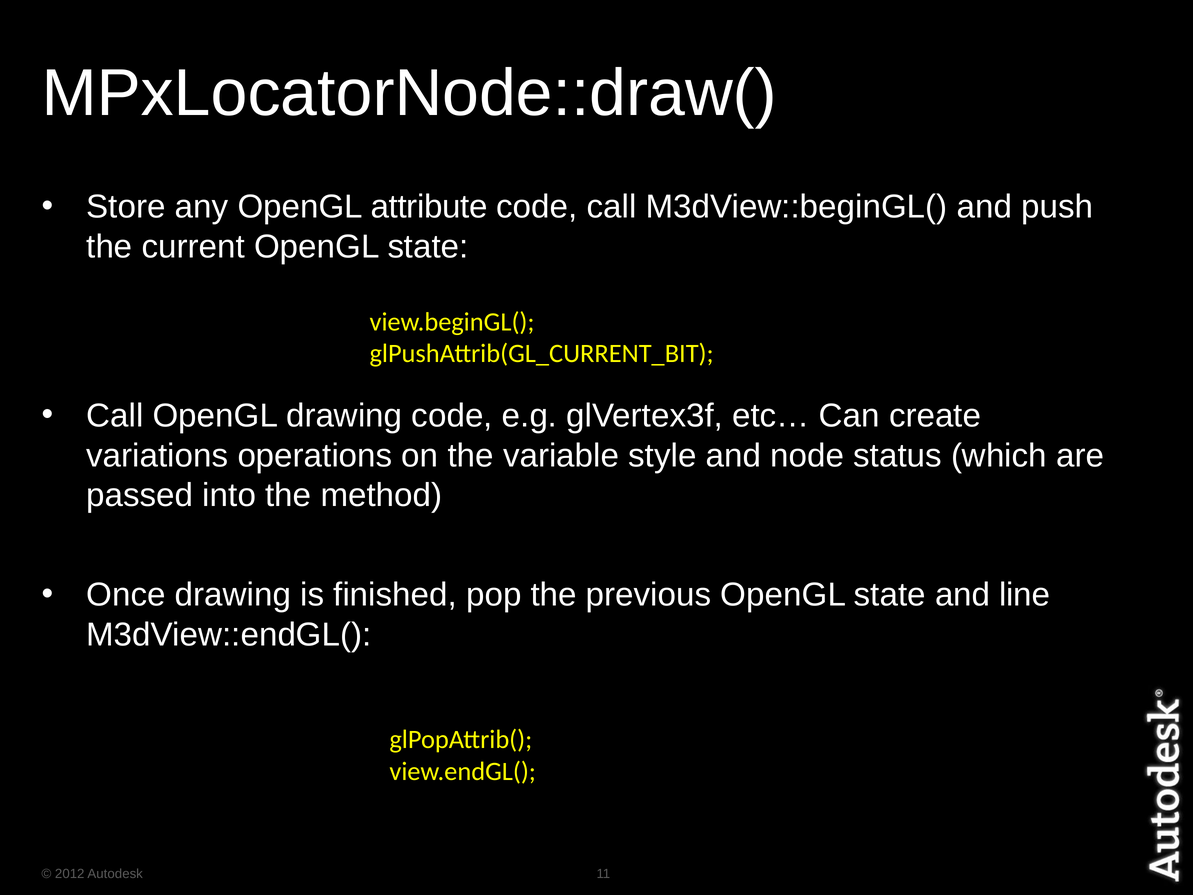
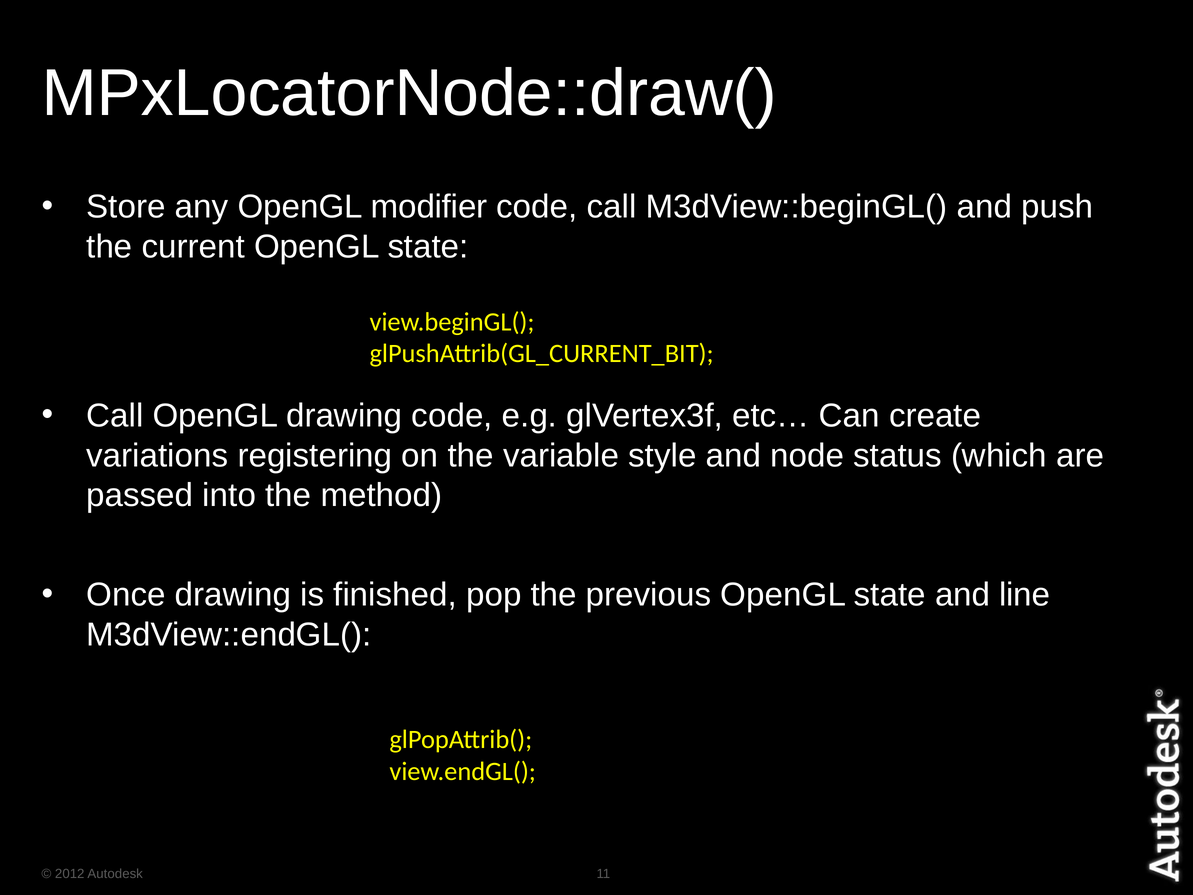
attribute: attribute -> modifier
operations: operations -> registering
